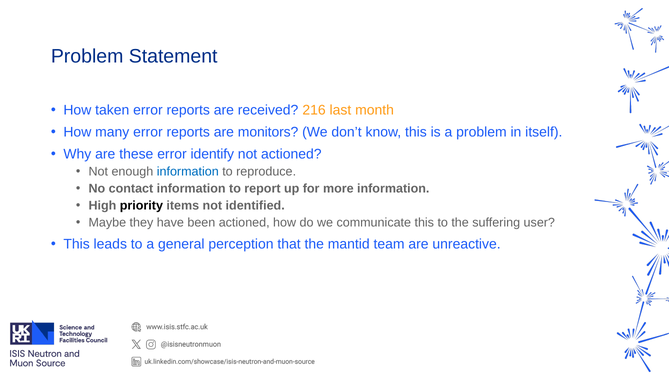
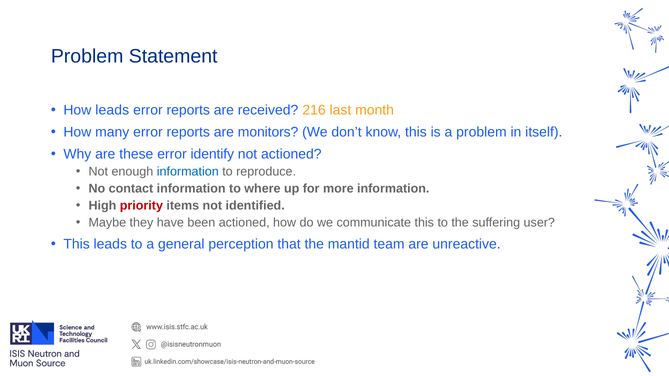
How taken: taken -> leads
report: report -> where
priority colour: black -> red
